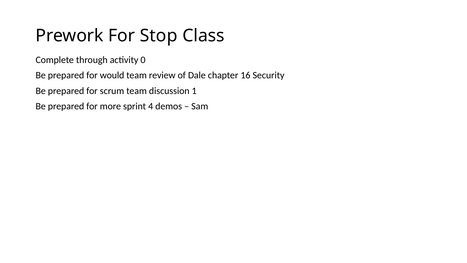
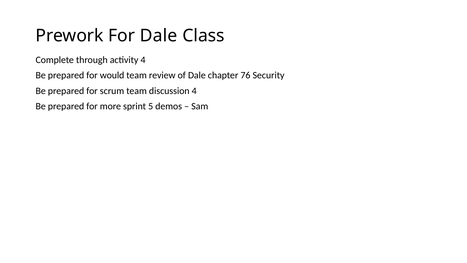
For Stop: Stop -> Dale
activity 0: 0 -> 4
16: 16 -> 76
discussion 1: 1 -> 4
4: 4 -> 5
